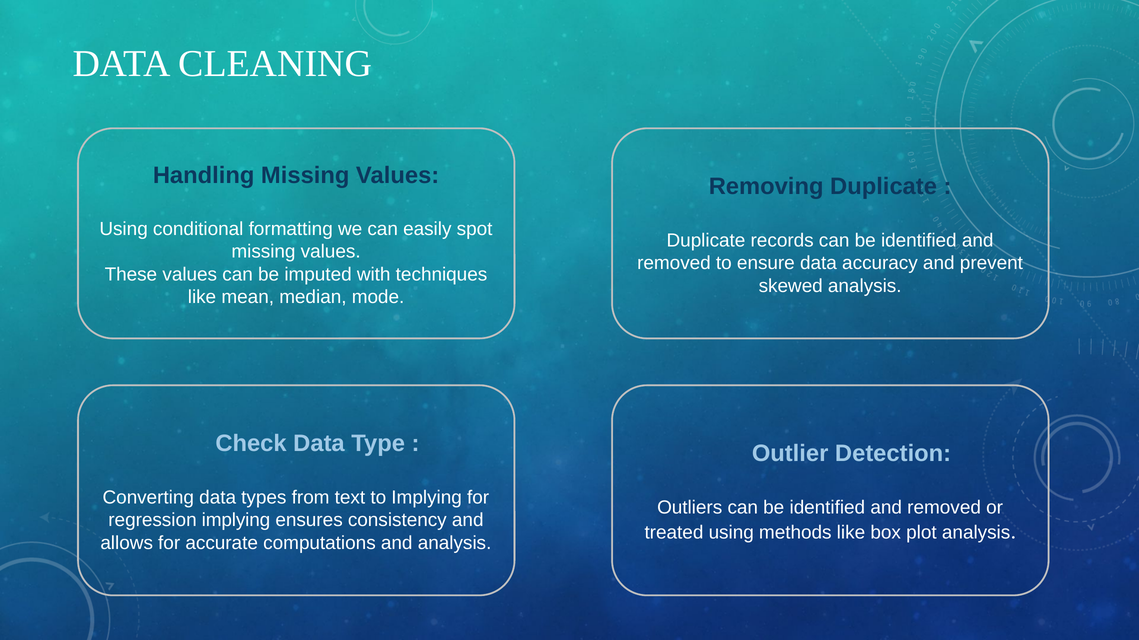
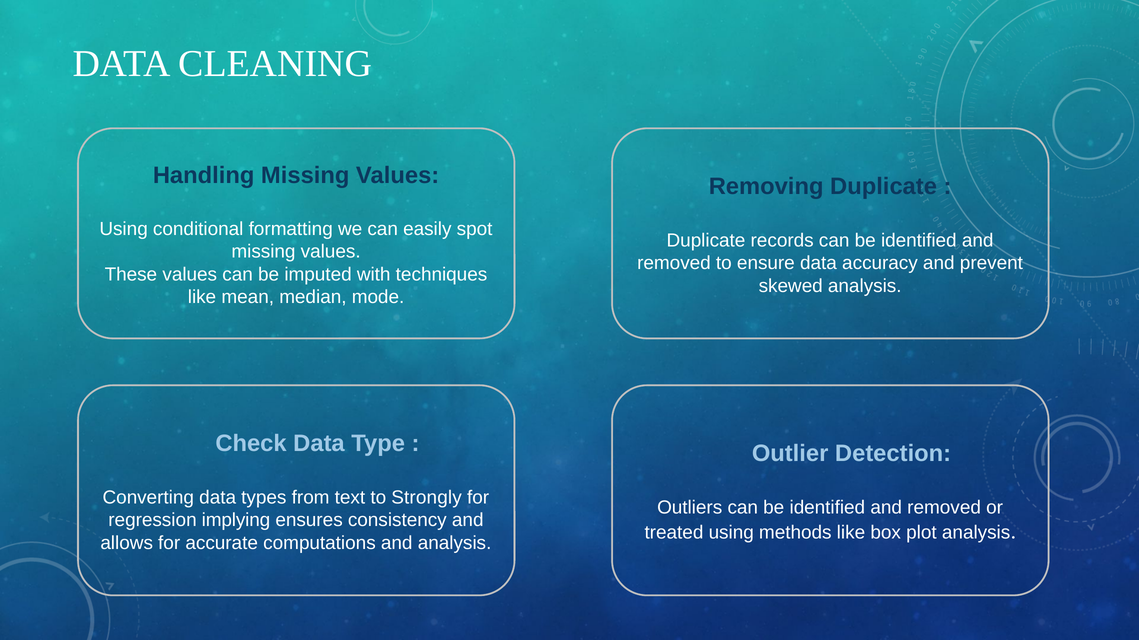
to Implying: Implying -> Strongly
